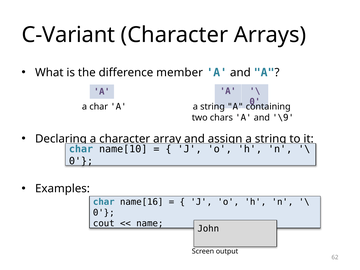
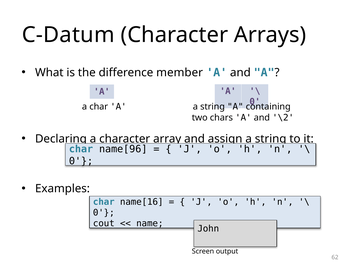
C-Variant: C-Variant -> C-Datum
\9: \9 -> \2
name[10: name[10 -> name[96
